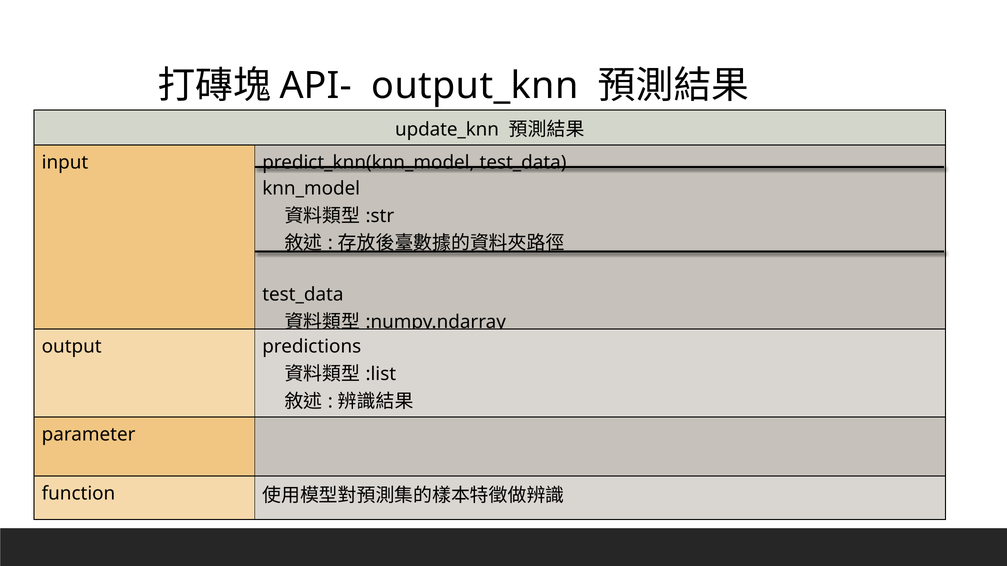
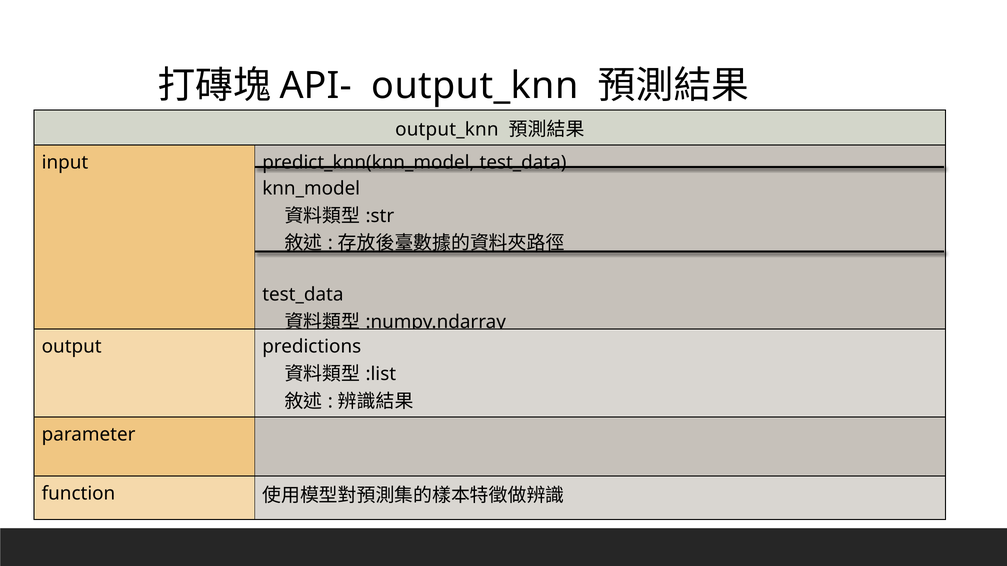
update_knn at (447, 130): update_knn -> output_knn
